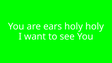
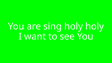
ears: ears -> sing
